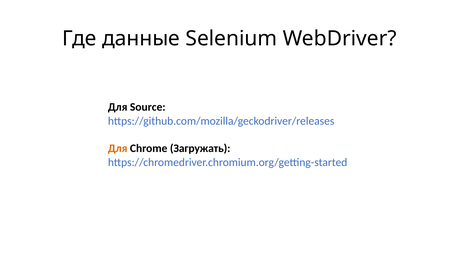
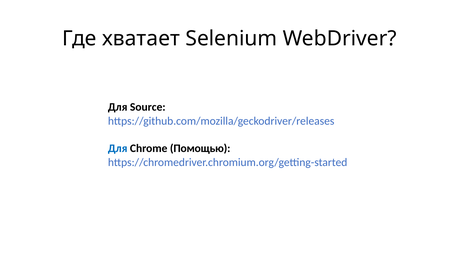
данные: данные -> хватает
Для at (118, 149) colour: orange -> blue
Загружать: Загружать -> Помощью
